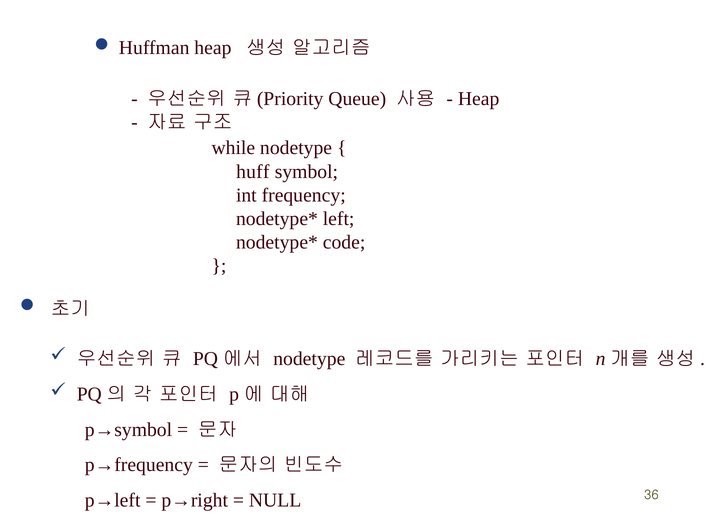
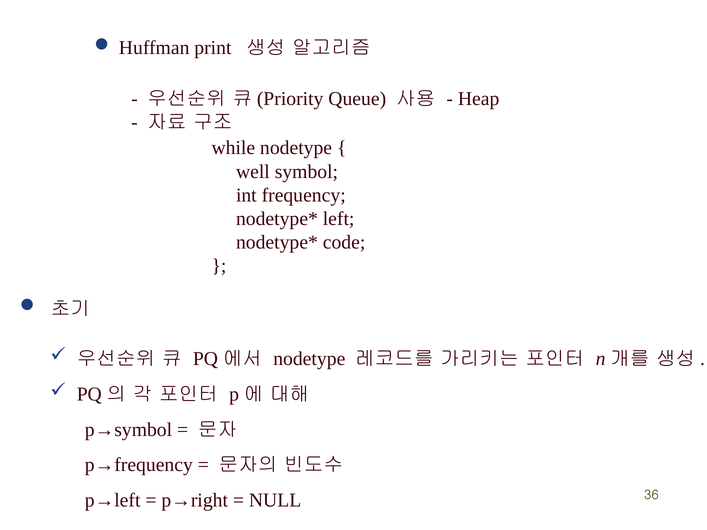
Huffman heap: heap -> print
huff: huff -> well
